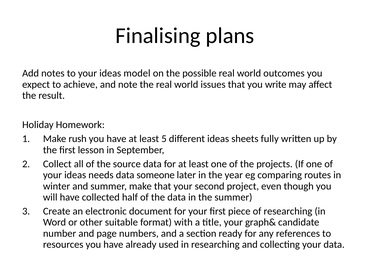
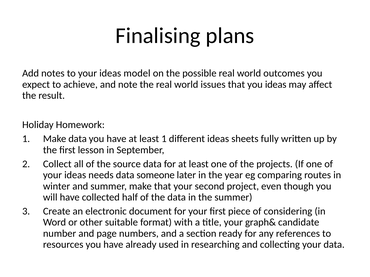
you write: write -> ideas
Make rush: rush -> data
least 5: 5 -> 1
of researching: researching -> considering
